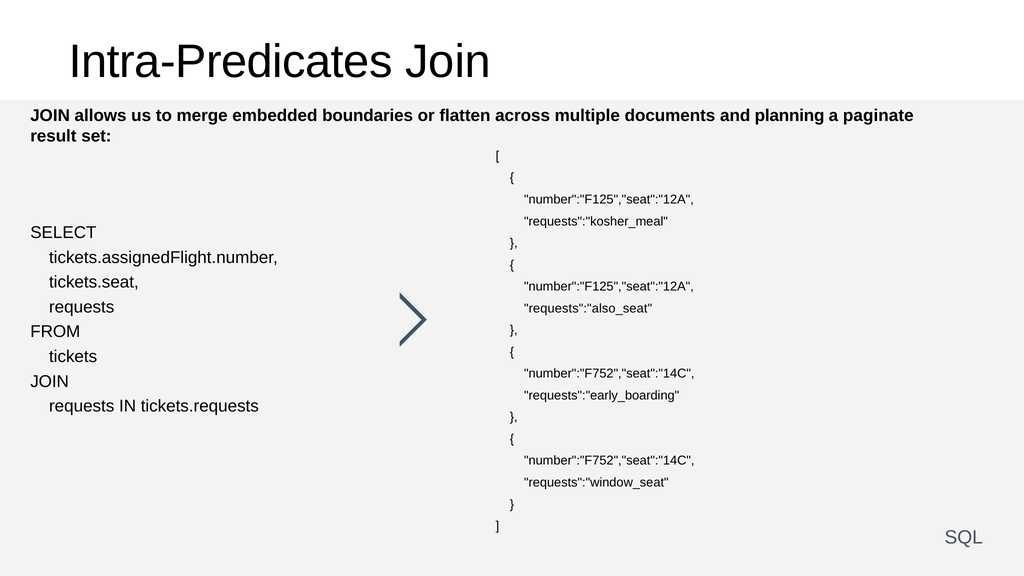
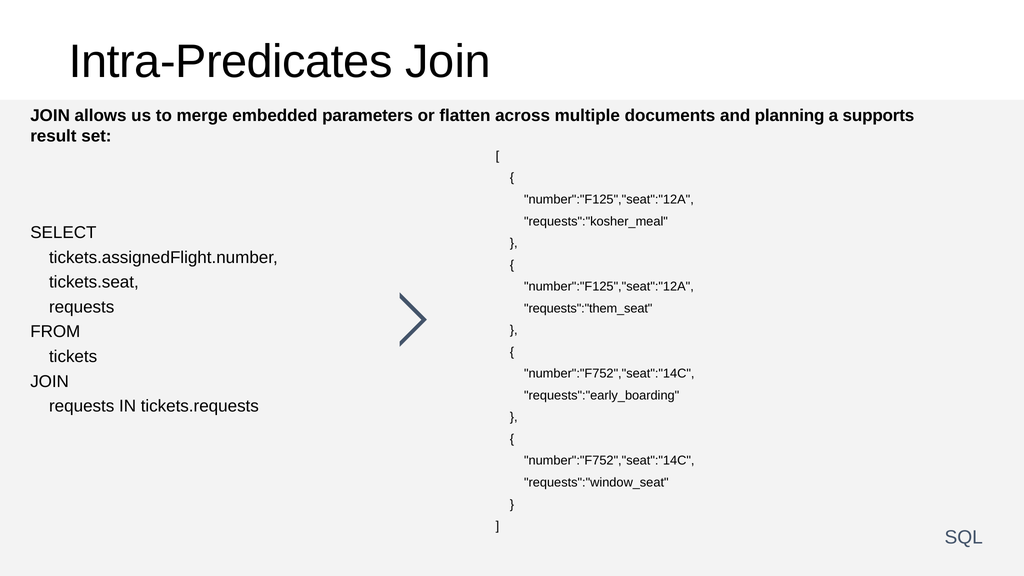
boundaries: boundaries -> parameters
paginate: paginate -> supports
requests":"also_seat: requests":"also_seat -> requests":"them_seat
